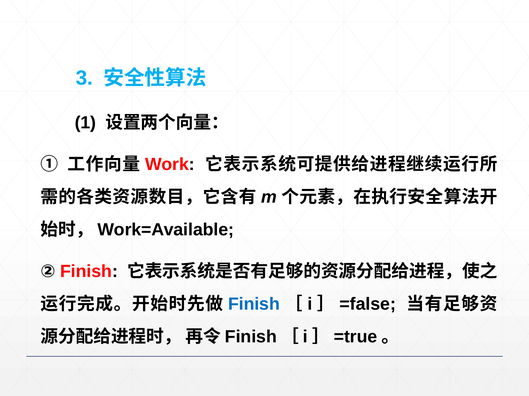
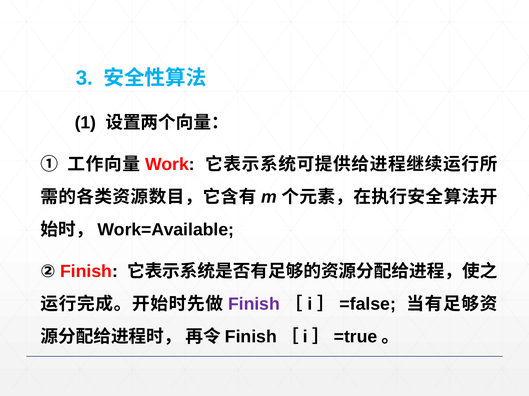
Finish at (254, 305) colour: blue -> purple
